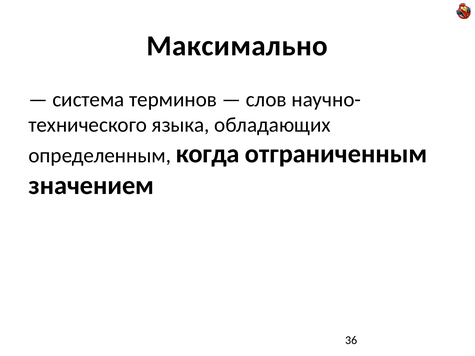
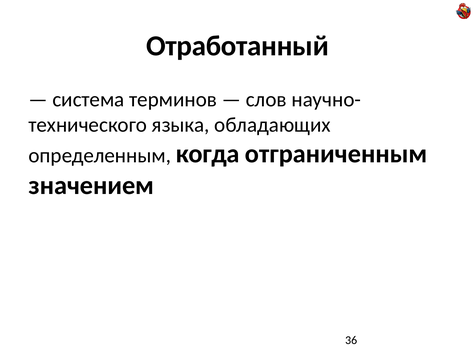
Максимально: Максимально -> Отработанный
